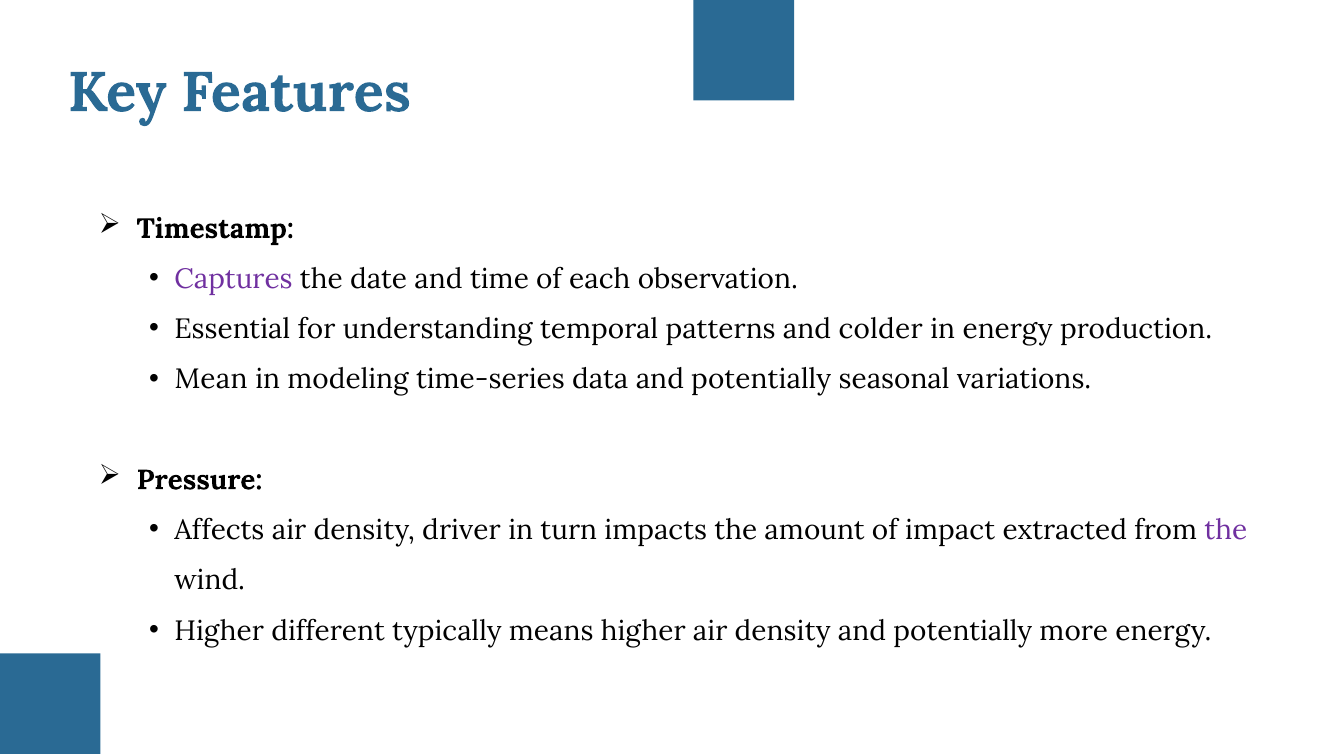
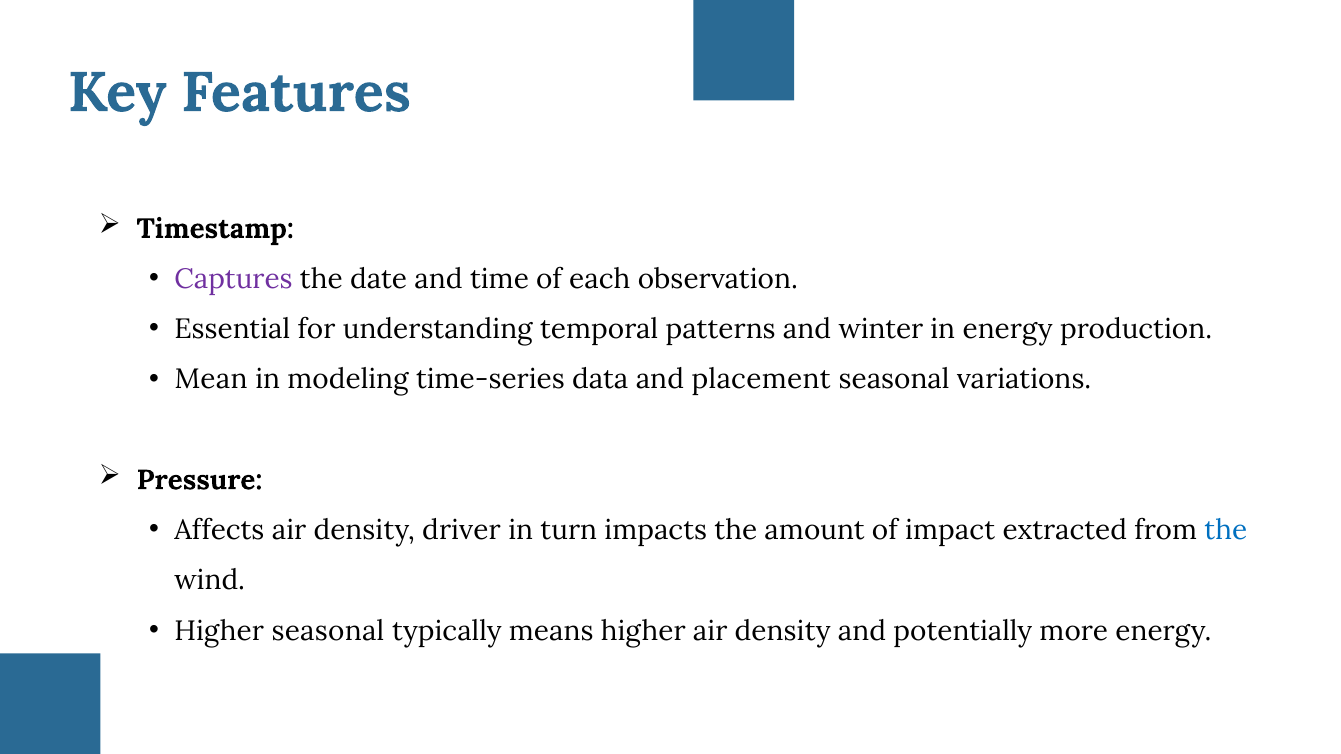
colder: colder -> winter
data and potentially: potentially -> placement
the at (1226, 530) colour: purple -> blue
Higher different: different -> seasonal
